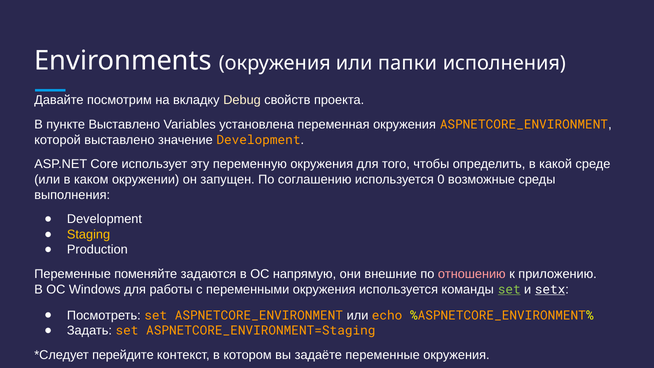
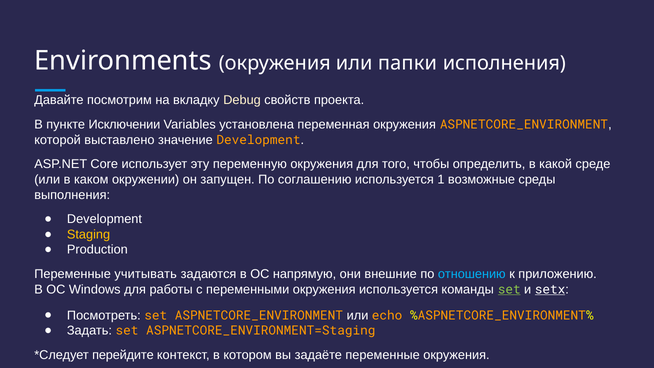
пункте Выставлено: Выставлено -> Исключении
0: 0 -> 1
поменяйте: поменяйте -> учитывать
отношению colour: pink -> light blue
